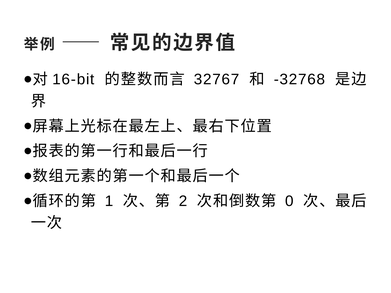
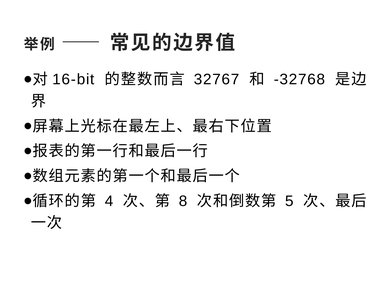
1: 1 -> 4
2: 2 -> 8
0: 0 -> 5
